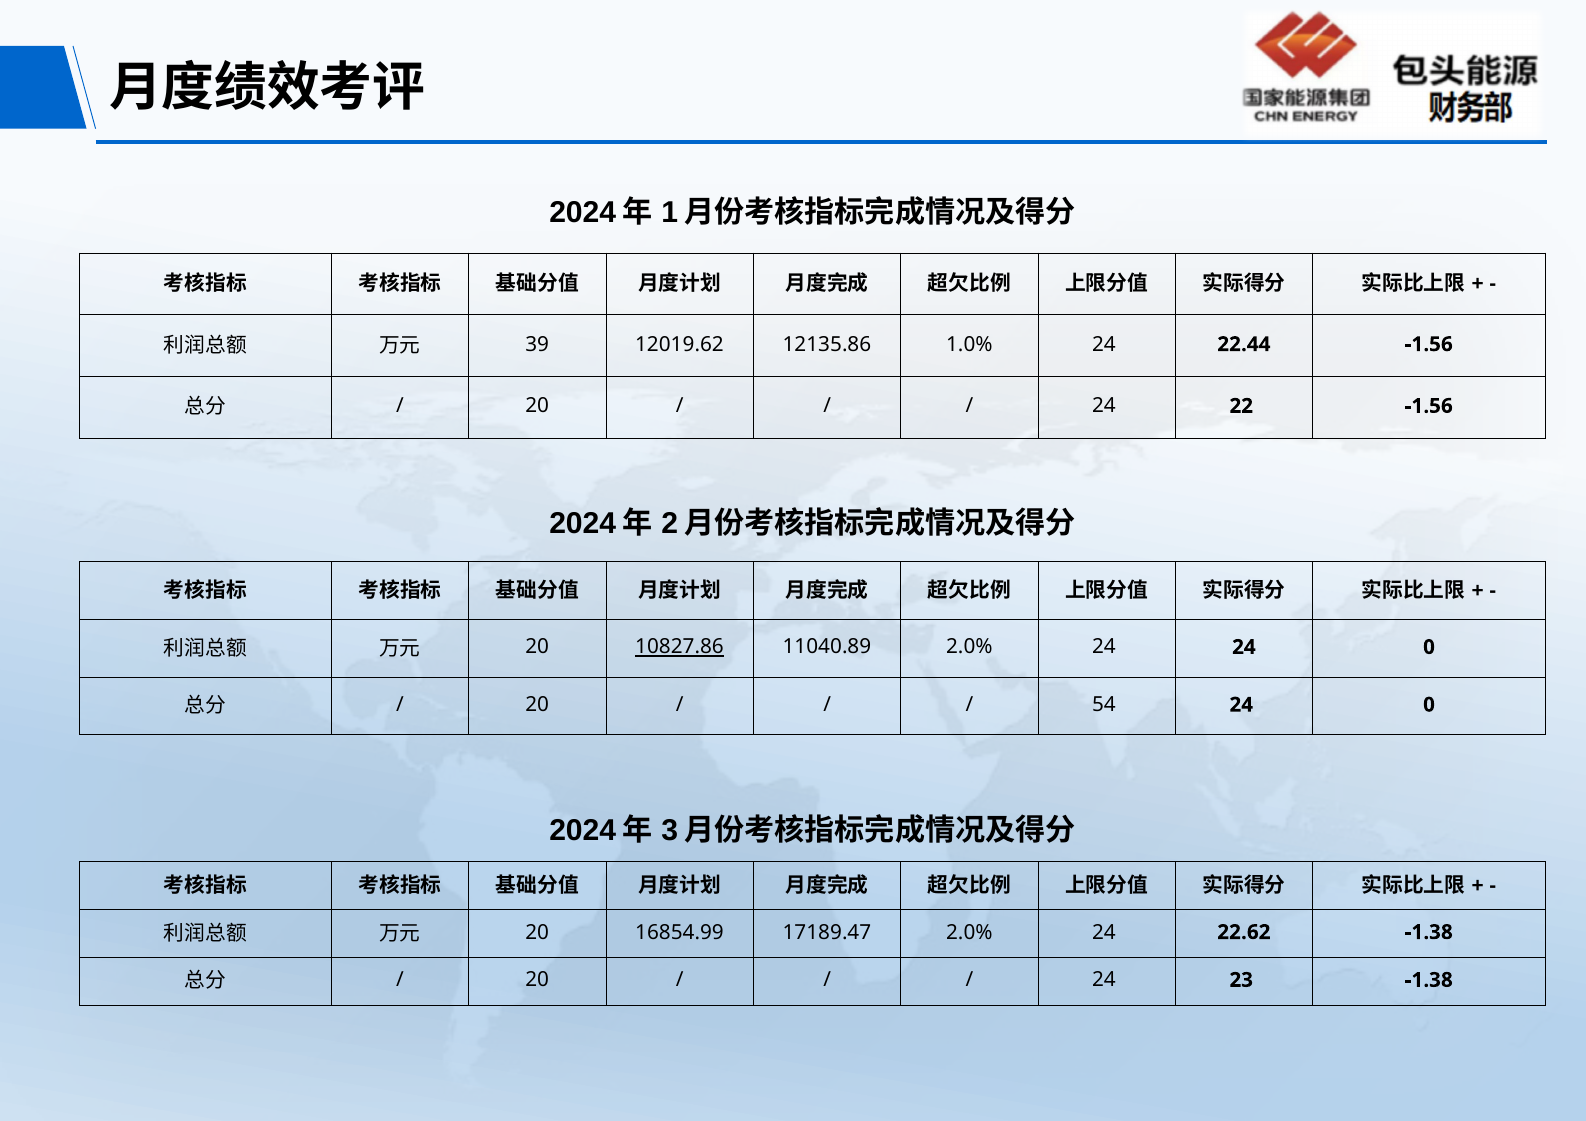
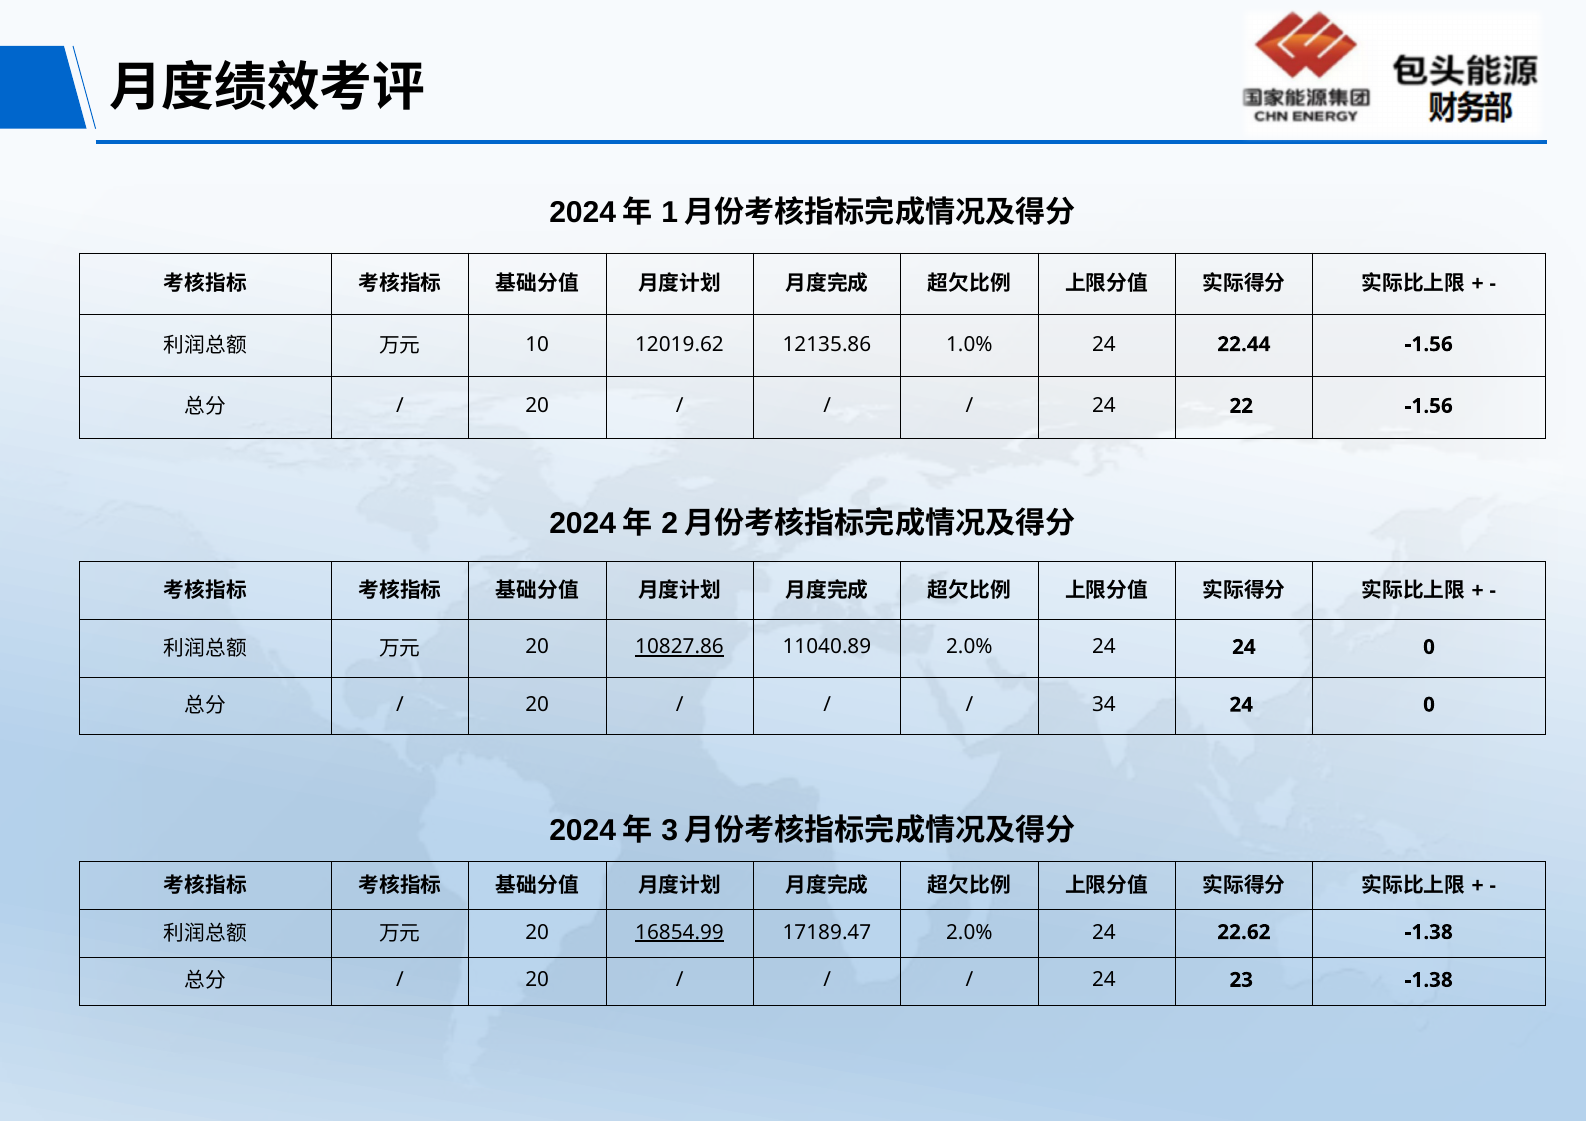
39: 39 -> 10
54: 54 -> 34
16854.99 underline: none -> present
